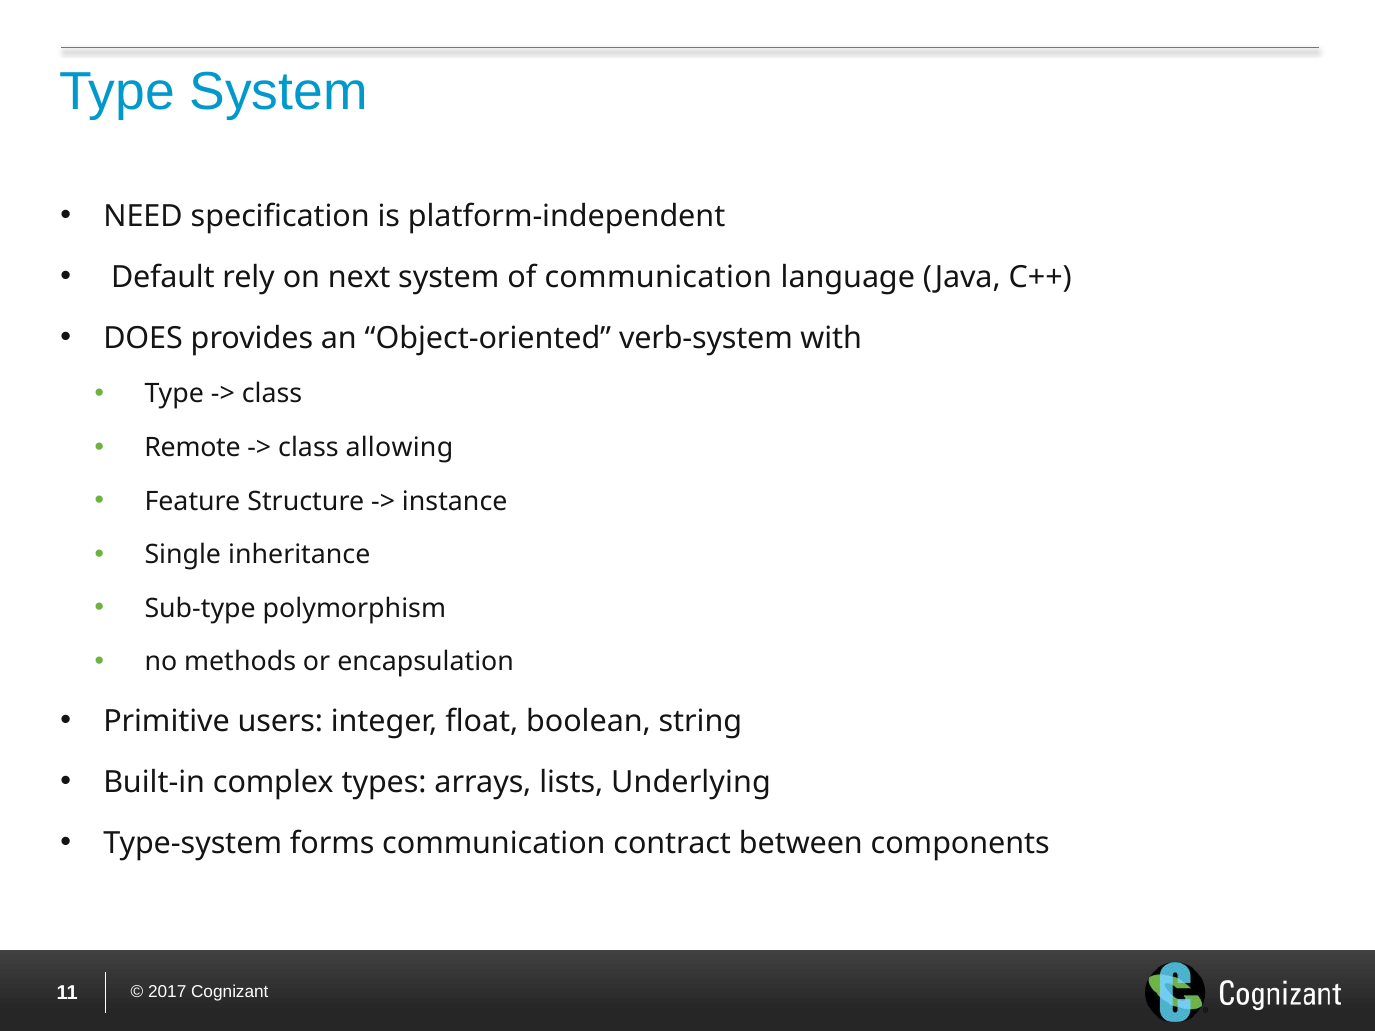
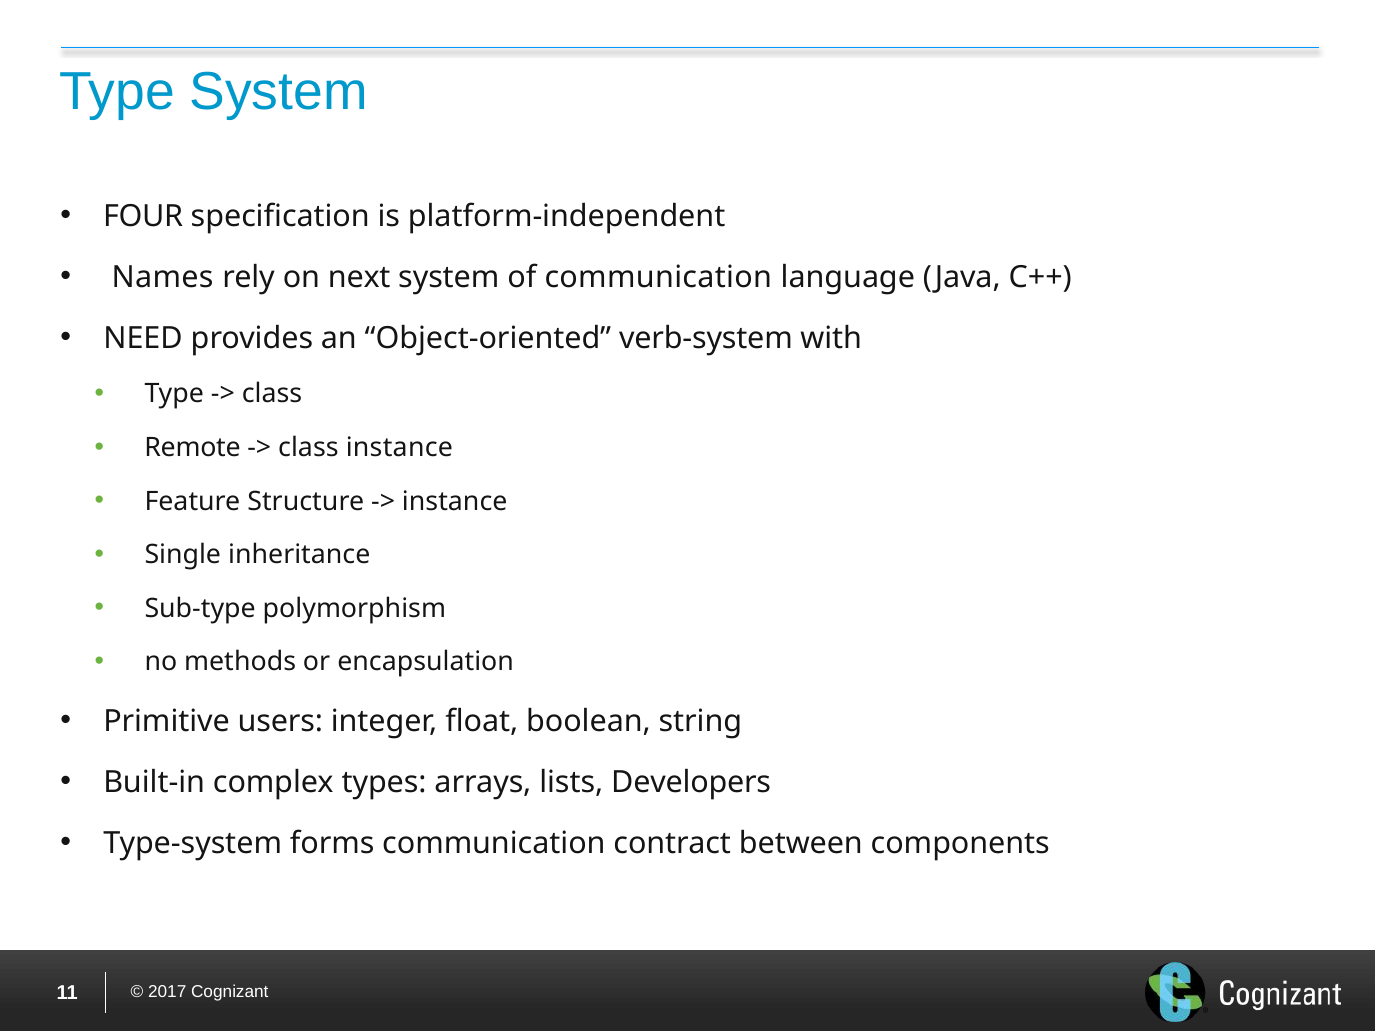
NEED: NEED -> FOUR
Default: Default -> Names
DOES: DOES -> NEED
class allowing: allowing -> instance
Underlying: Underlying -> Developers
